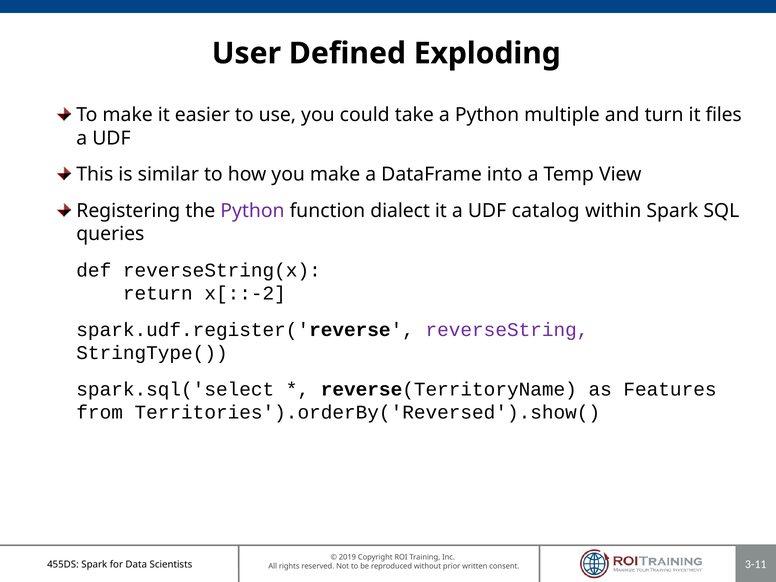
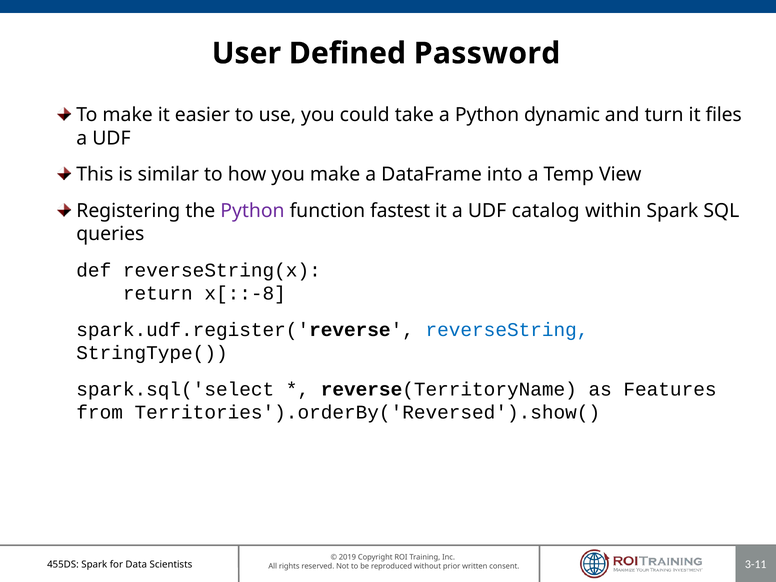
Exploding: Exploding -> Password
multiple: multiple -> dynamic
dialect: dialect -> fastest
x[::-2: x[::-2 -> x[::-8
reverseString colour: purple -> blue
